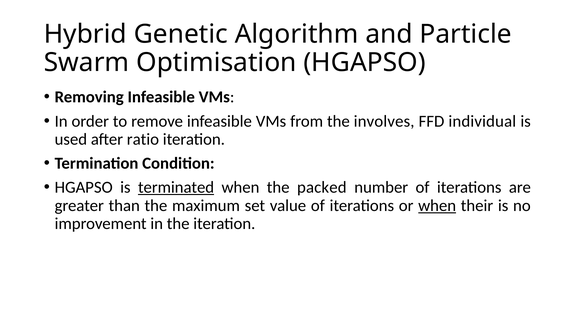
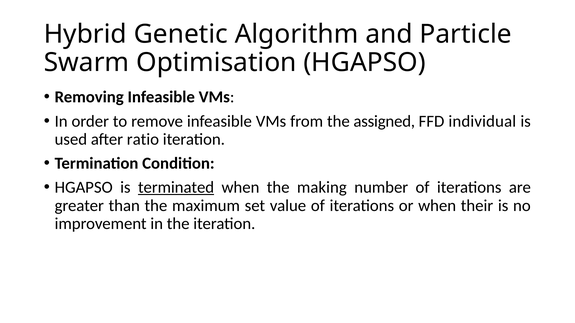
involves: involves -> assigned
packed: packed -> making
when at (437, 206) underline: present -> none
